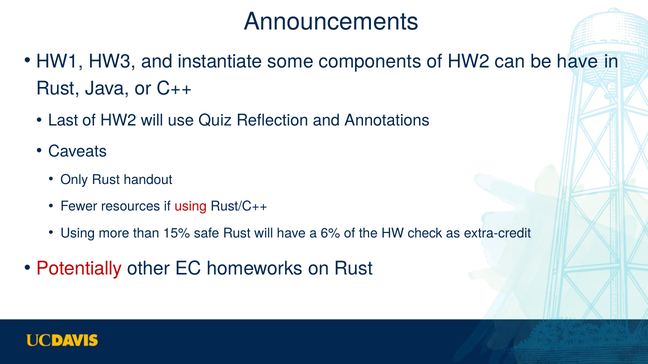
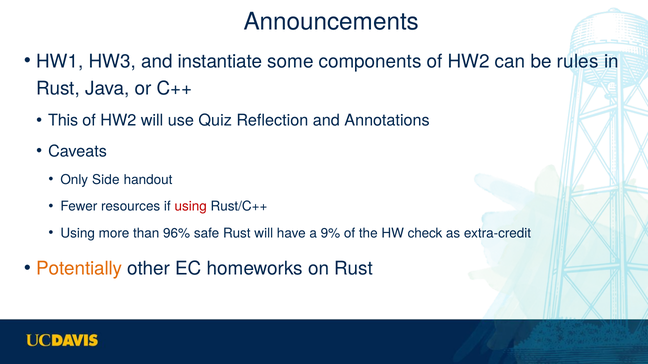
be have: have -> rules
Last: Last -> This
Only Rust: Rust -> Side
15%: 15% -> 96%
6%: 6% -> 9%
Potentially colour: red -> orange
